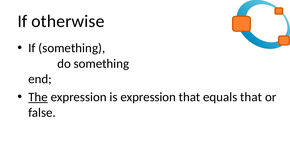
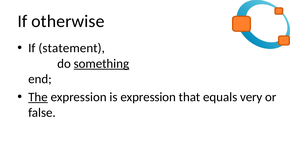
If something: something -> statement
something at (101, 64) underline: none -> present
equals that: that -> very
